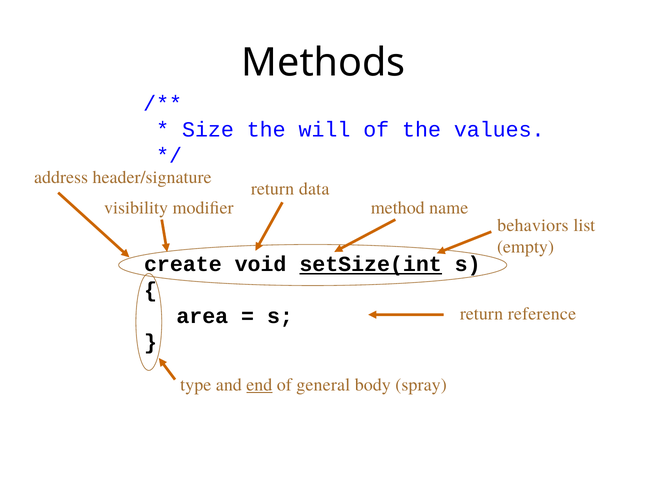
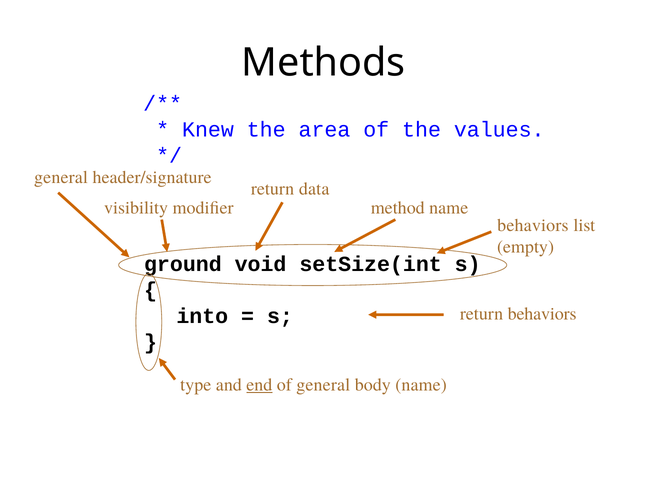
Size: Size -> Knew
will: will -> area
address at (61, 178): address -> general
create: create -> ground
setSize(int underline: present -> none
return reference: reference -> behaviors
area: area -> into
body spray: spray -> name
